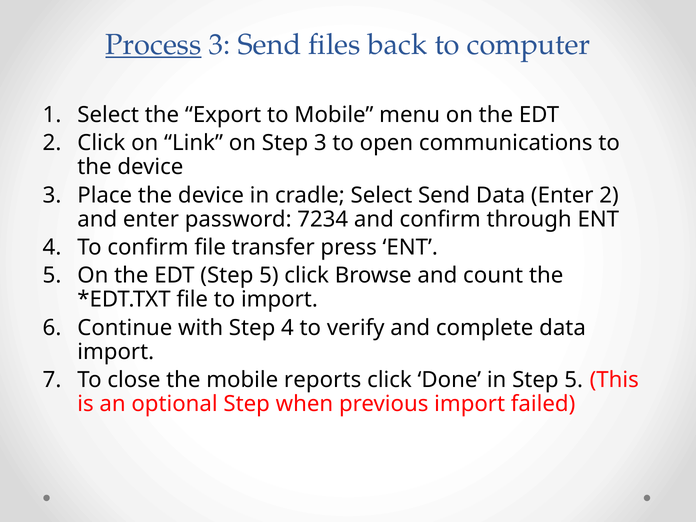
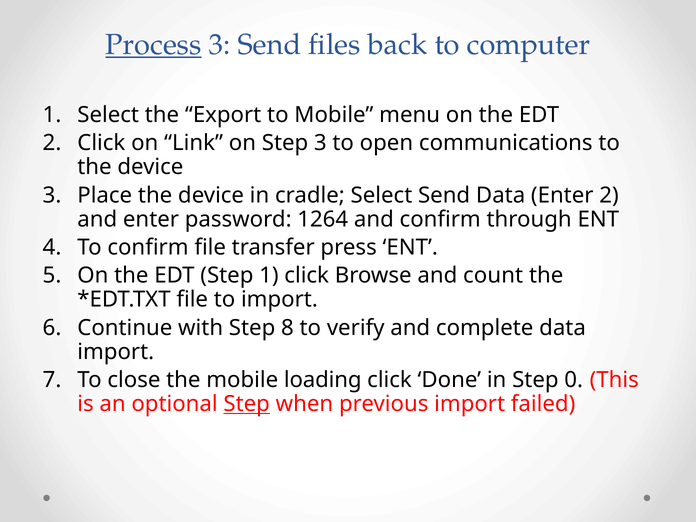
7234: 7234 -> 1264
EDT Step 5: 5 -> 1
Step 4: 4 -> 8
reports: reports -> loading
in Step 5: 5 -> 0
Step at (247, 404) underline: none -> present
